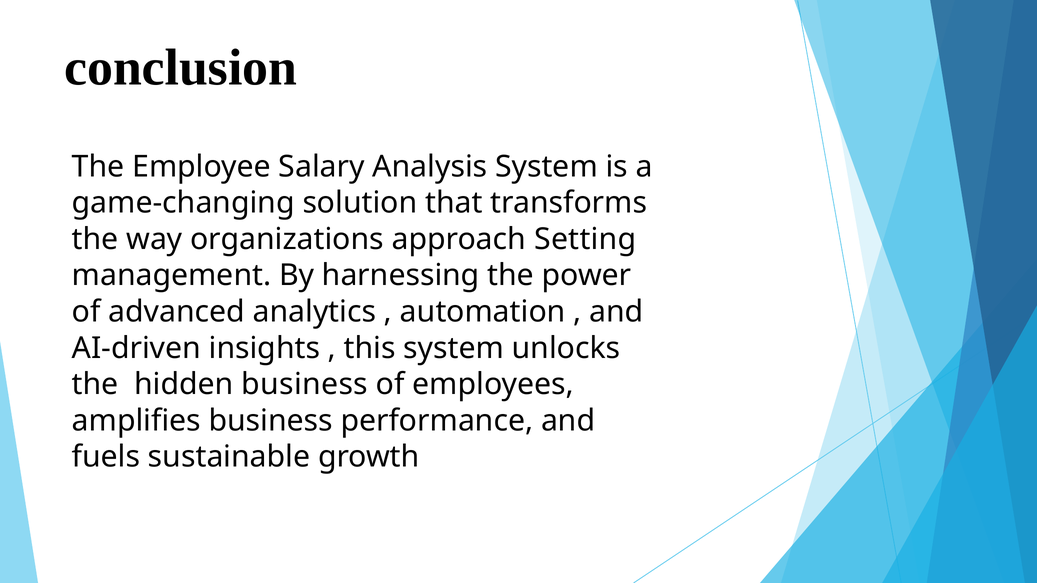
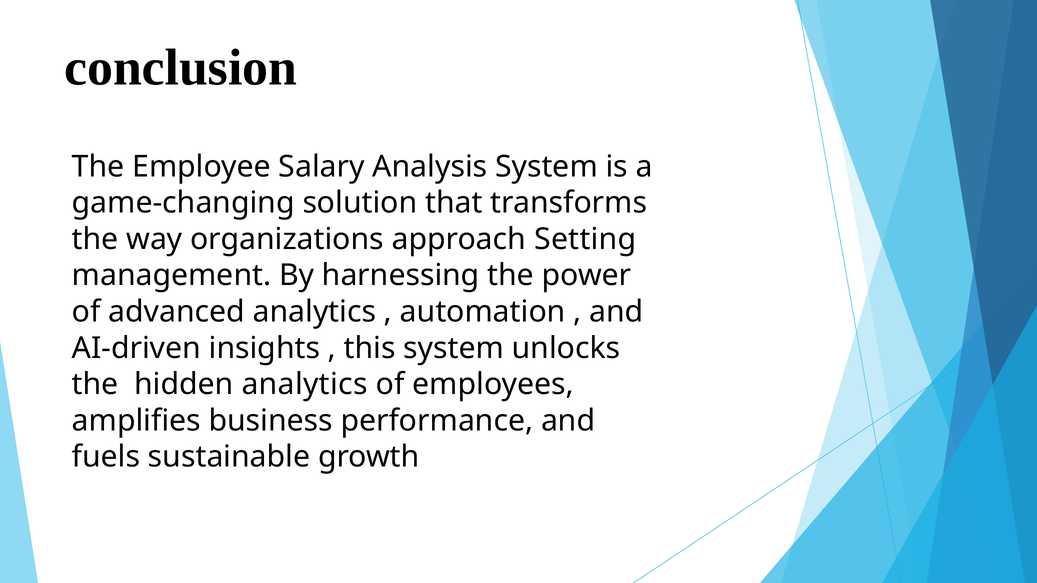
hidden business: business -> analytics
